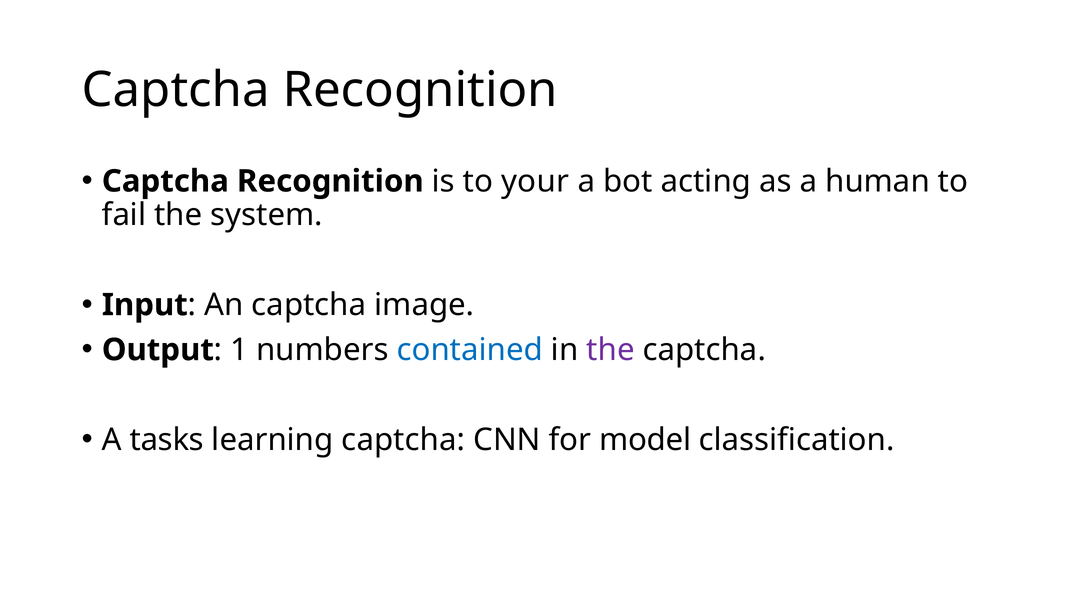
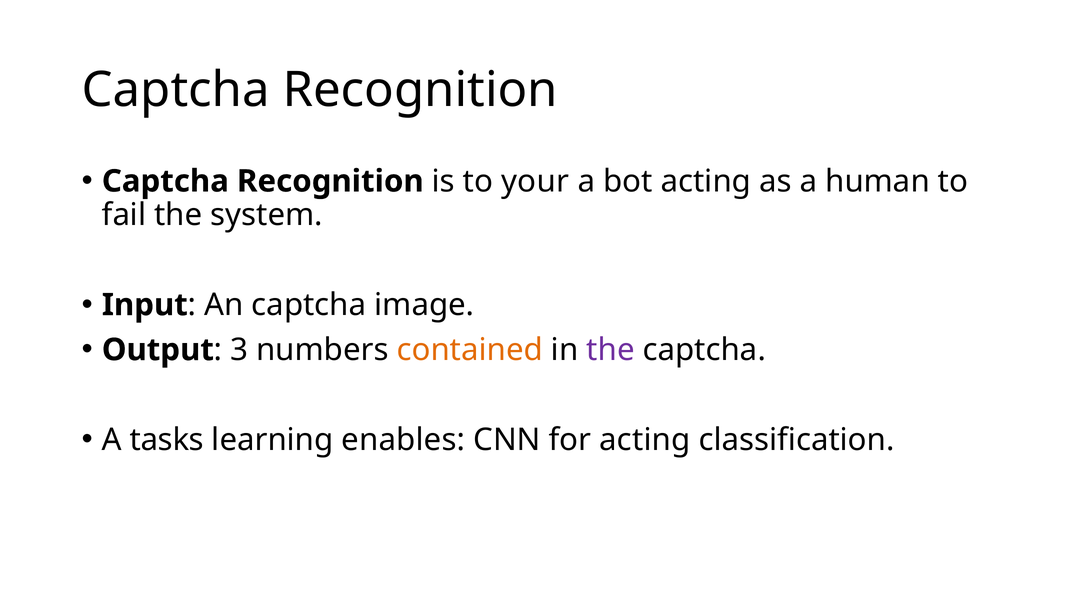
1: 1 -> 3
contained colour: blue -> orange
learning captcha: captcha -> enables
for model: model -> acting
